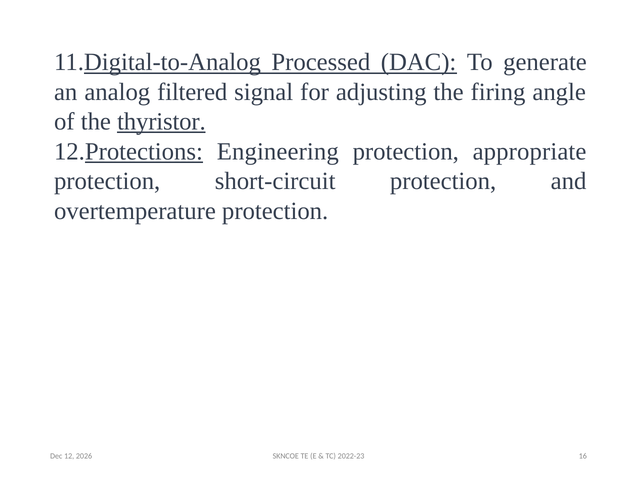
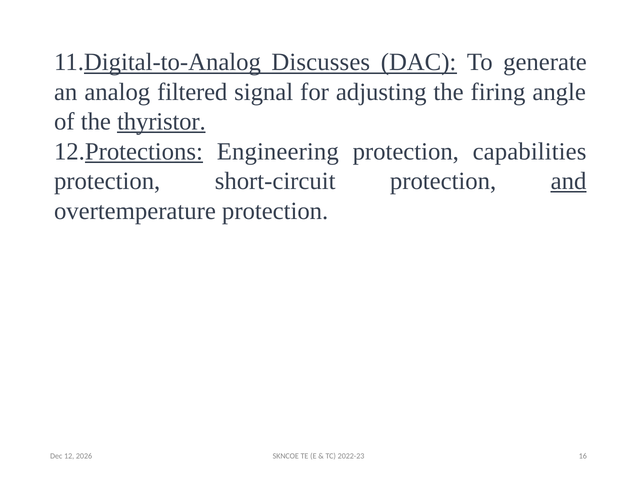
Processed: Processed -> Discusses
appropriate: appropriate -> capabilities
and underline: none -> present
